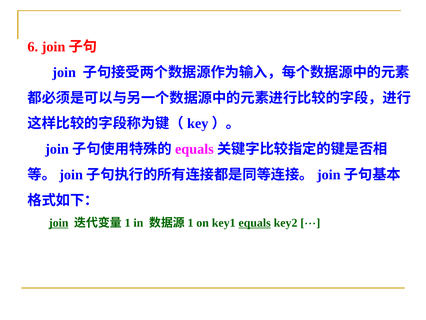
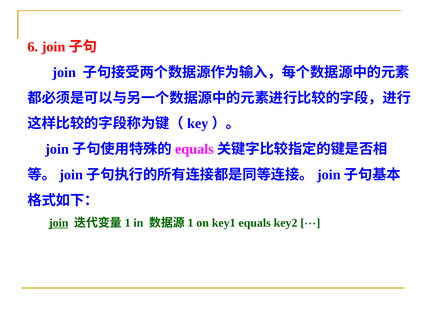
equals underline: present -> none
